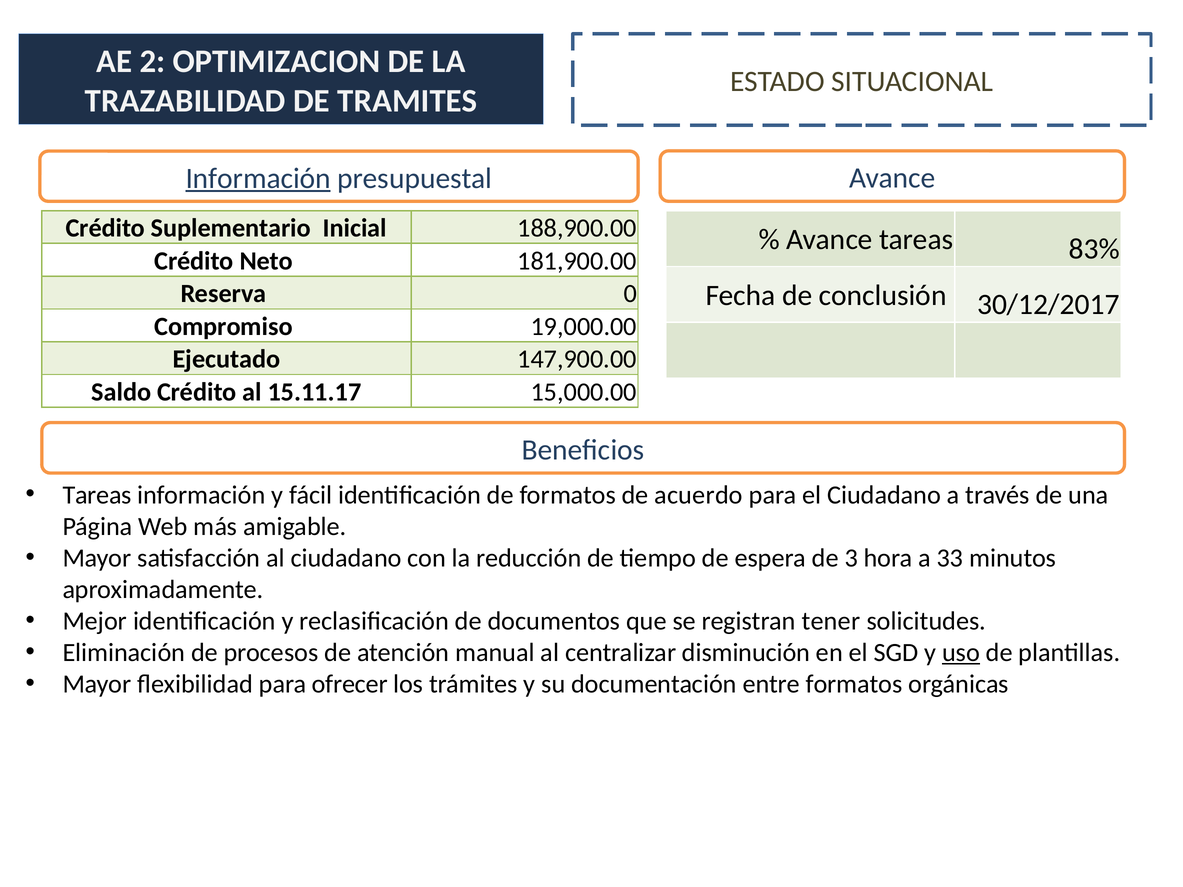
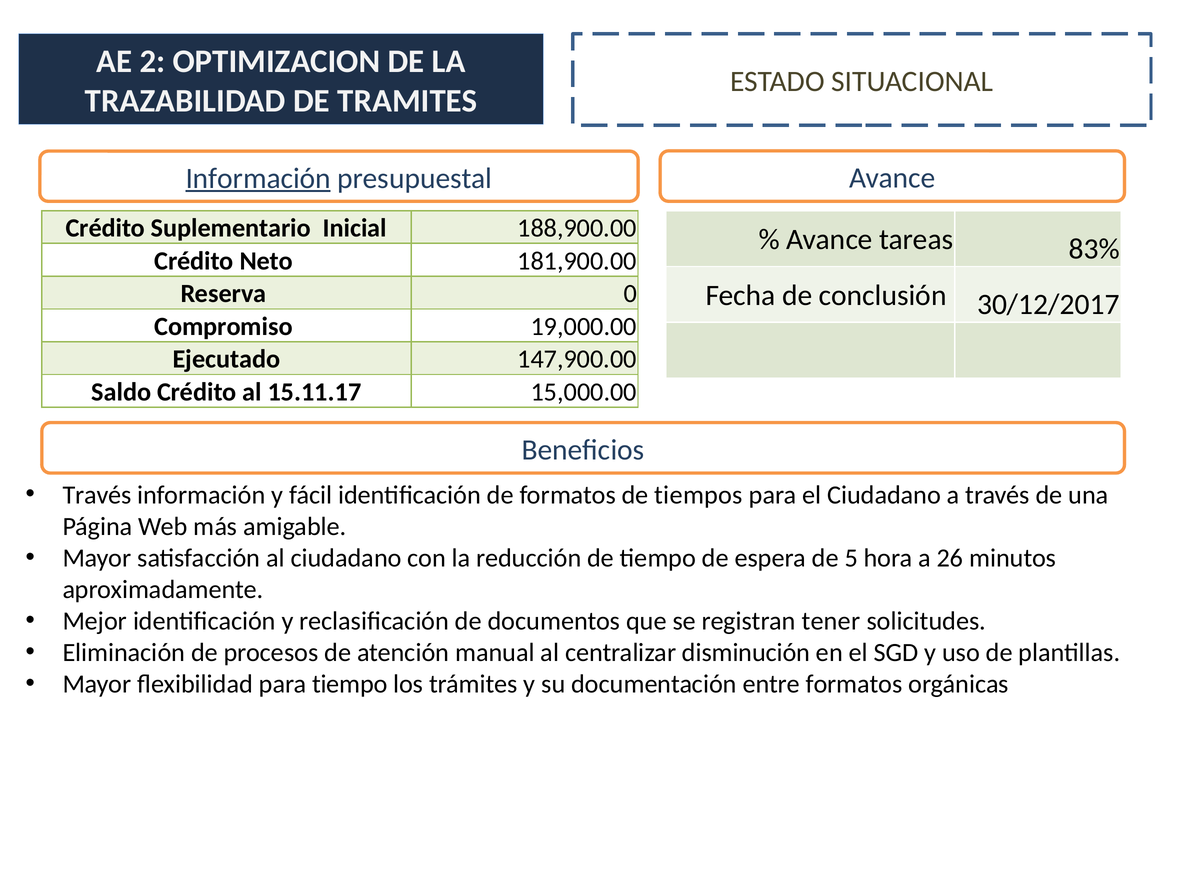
Tareas at (97, 495): Tareas -> Través
acuerdo: acuerdo -> tiempos
3: 3 -> 5
33: 33 -> 26
uso underline: present -> none
para ofrecer: ofrecer -> tiempo
